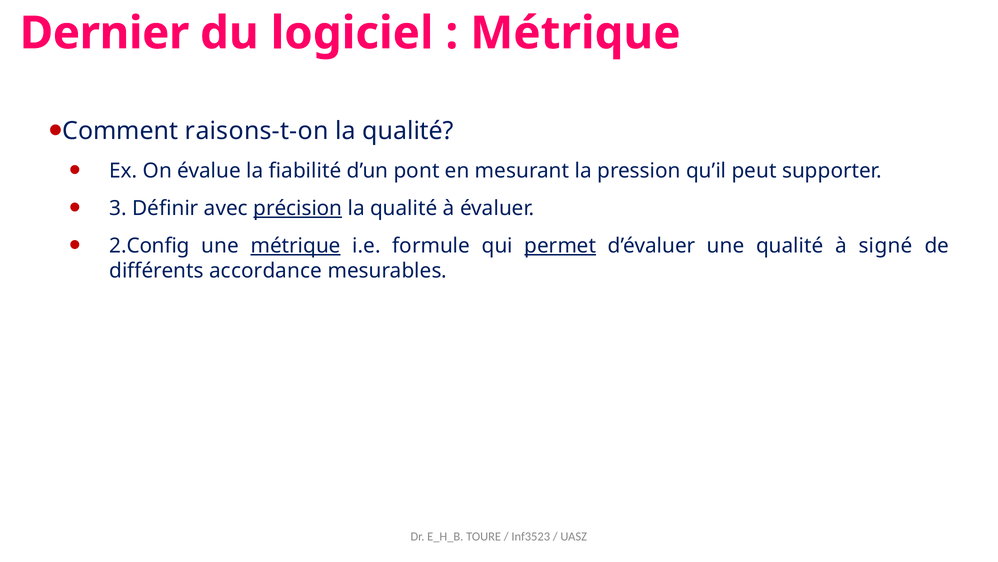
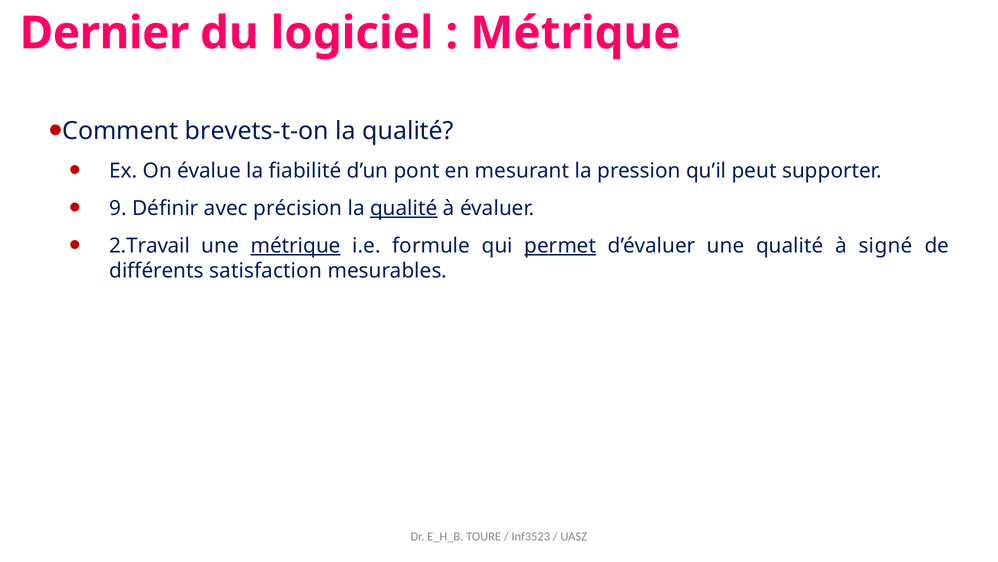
raisons-t-on: raisons-t-on -> brevets-t-on
3: 3 -> 9
précision underline: present -> none
qualité at (404, 208) underline: none -> present
2.Config: 2.Config -> 2.Travail
accordance: accordance -> satisfaction
